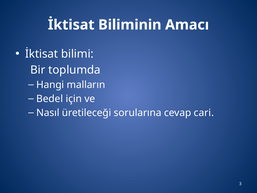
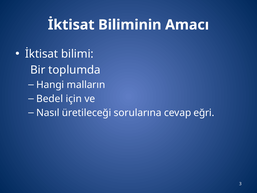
cari: cari -> eğri
